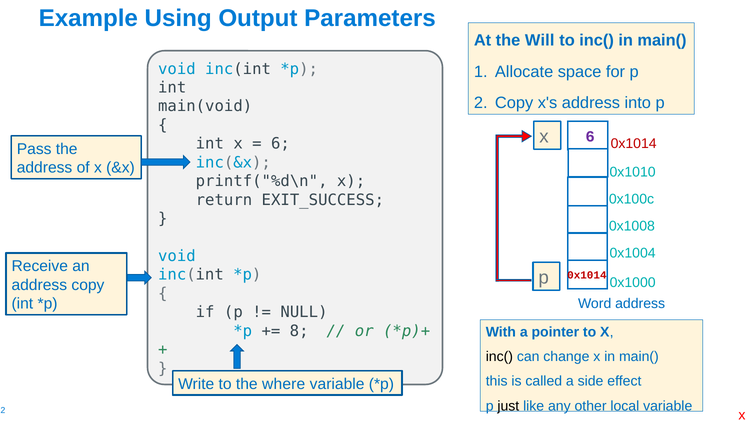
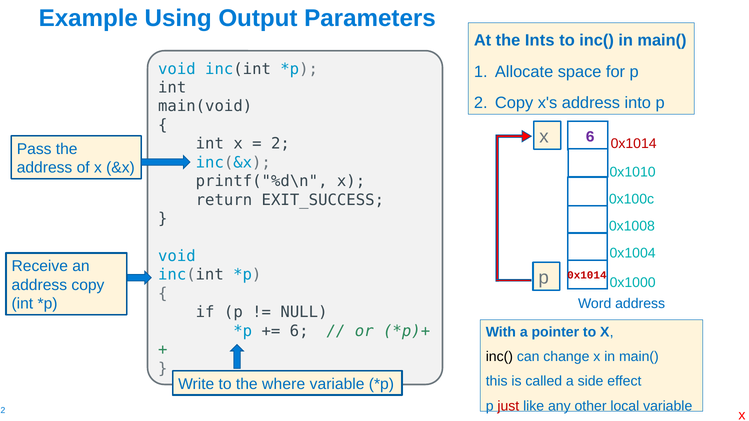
Will: Will -> Ints
6 at (280, 144): 6 -> 2
8 at (299, 331): 8 -> 6
just colour: black -> red
